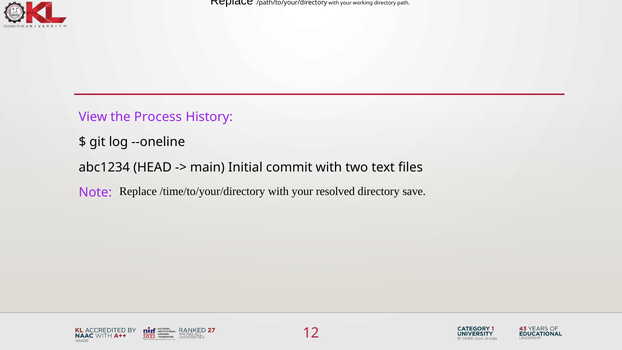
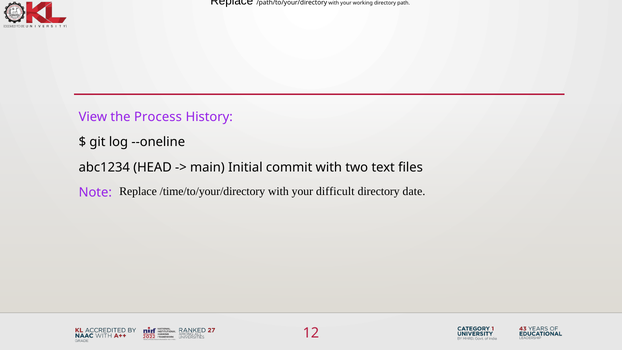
resolved: resolved -> difficult
save: save -> date
